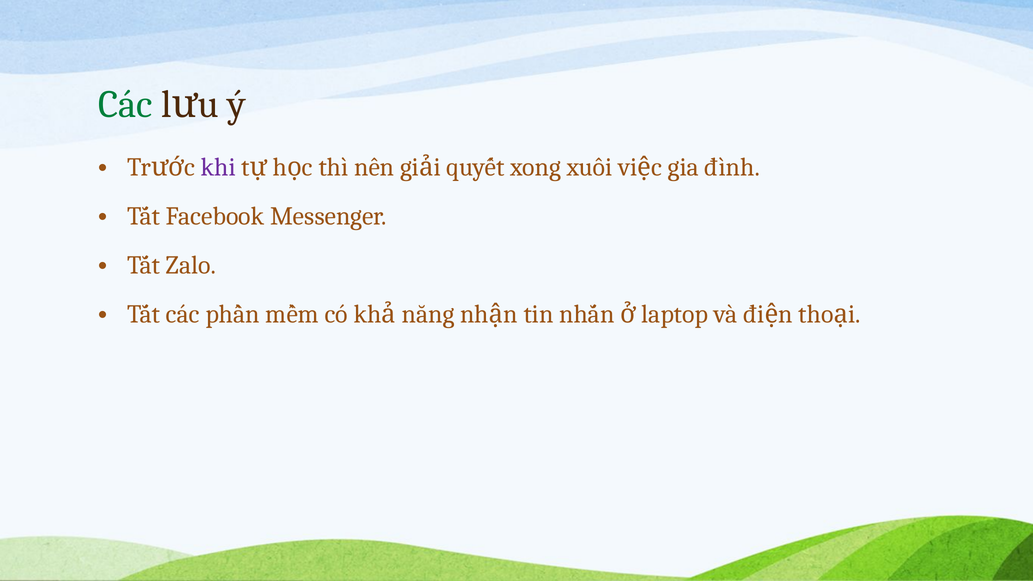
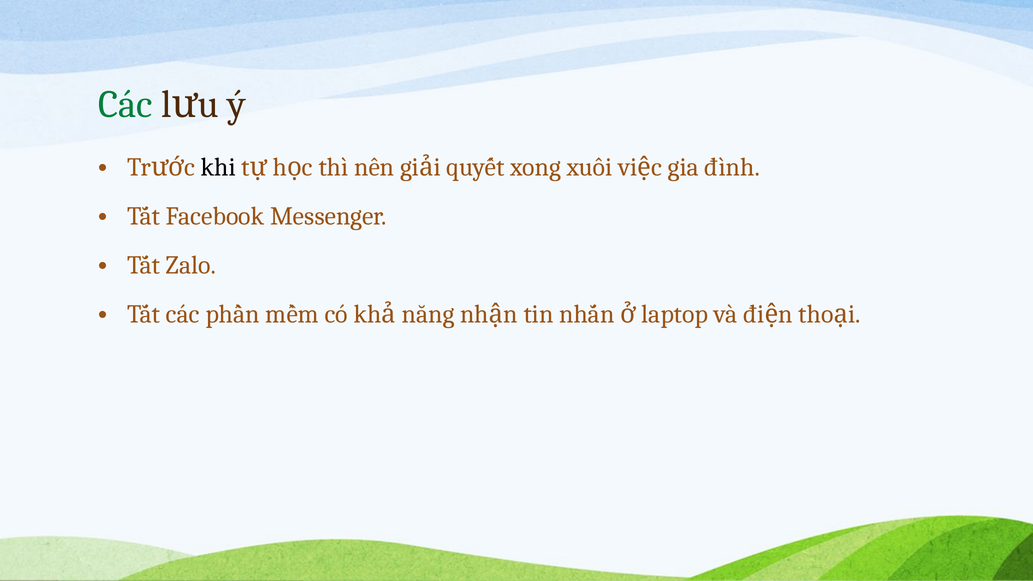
khi colour: purple -> black
